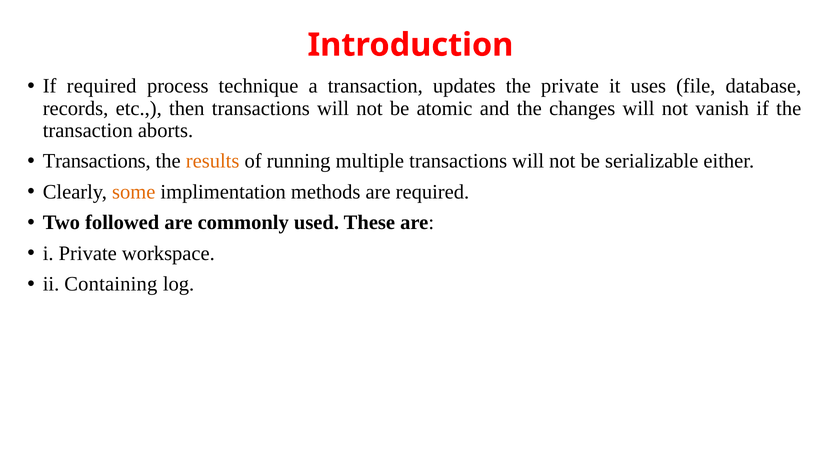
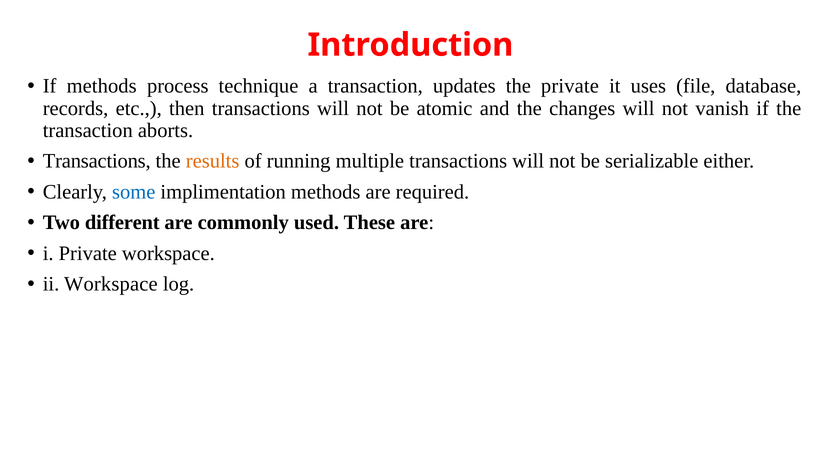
If required: required -> methods
some colour: orange -> blue
followed: followed -> different
ii Containing: Containing -> Workspace
